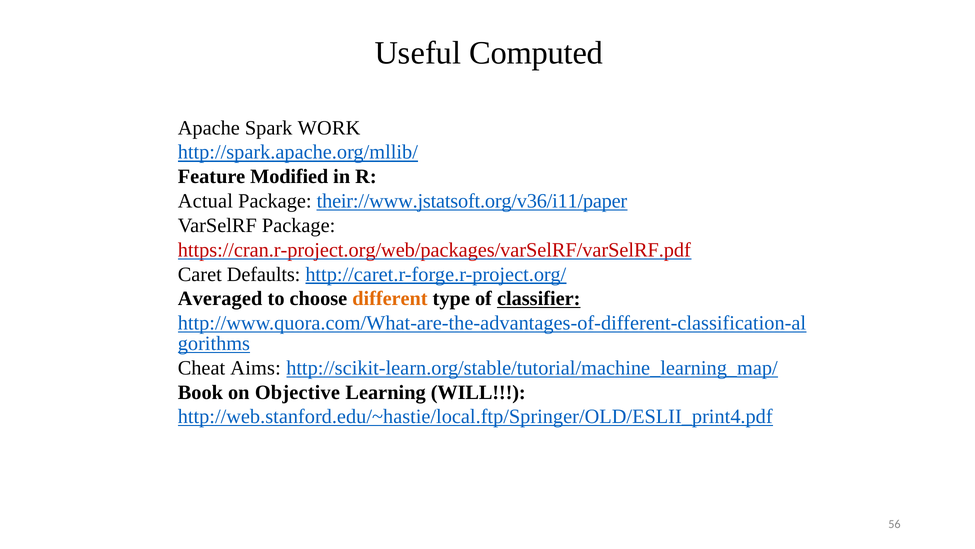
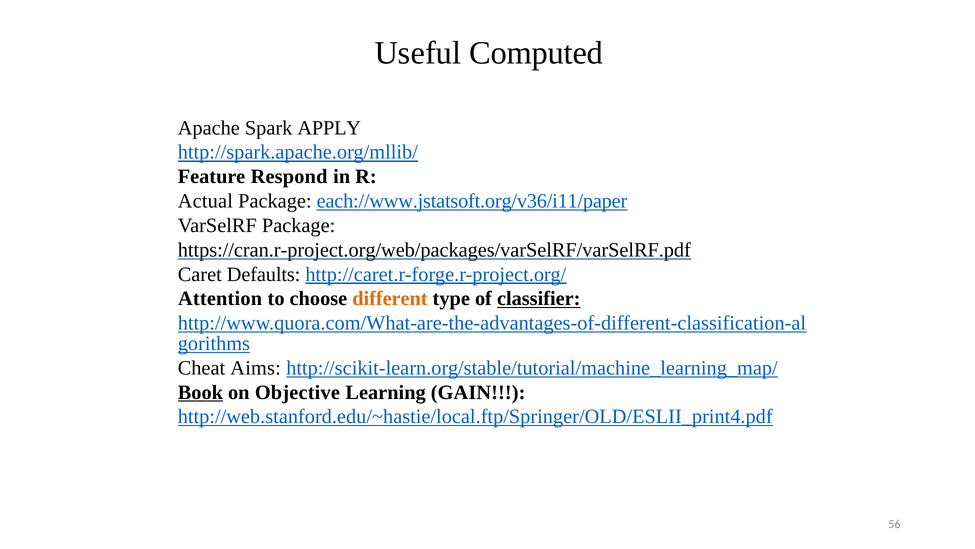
WORK: WORK -> APPLY
Modified: Modified -> Respond
their://www.jstatsoft.org/v36/i11/paper: their://www.jstatsoft.org/v36/i11/paper -> each://www.jstatsoft.org/v36/i11/paper
https://cran.r-project.org/web/packages/varSelRF/varSelRF.pdf colour: red -> black
Averaged: Averaged -> Attention
Book underline: none -> present
WILL: WILL -> GAIN
